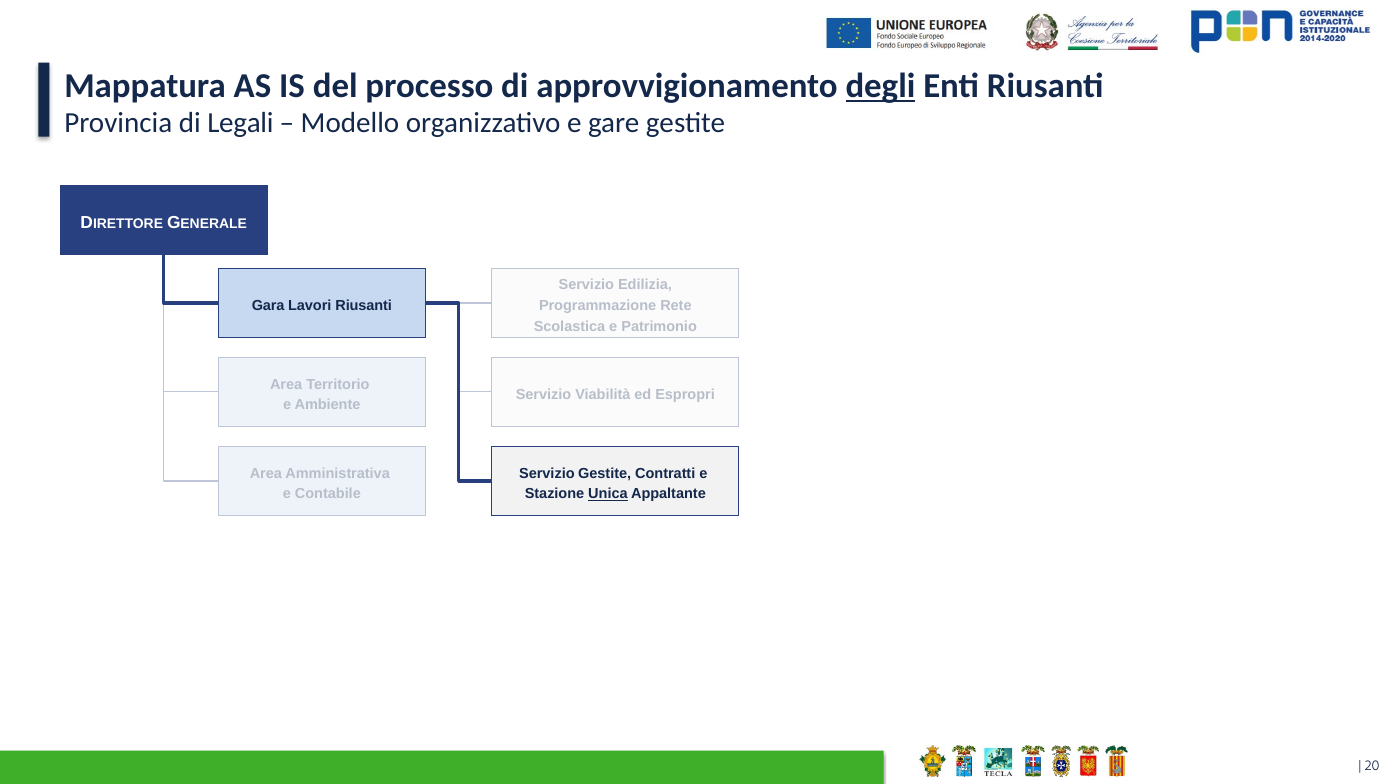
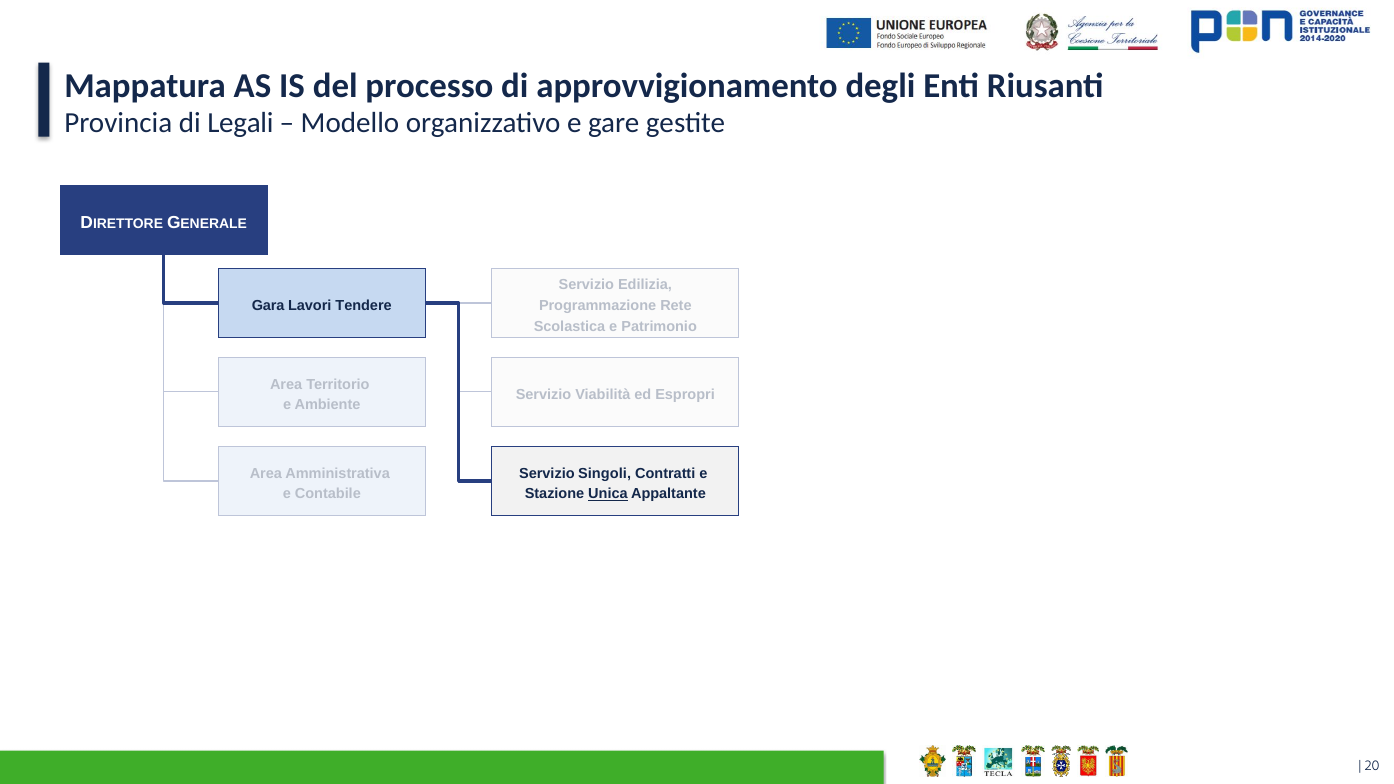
degli underline: present -> none
Lavori Riusanti: Riusanti -> Tendere
Servizio Gestite: Gestite -> Singoli
